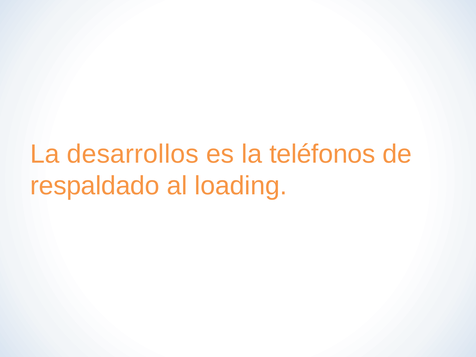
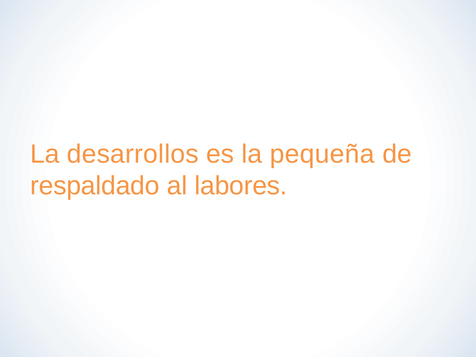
teléfonos: teléfonos -> pequeña
loading: loading -> labores
